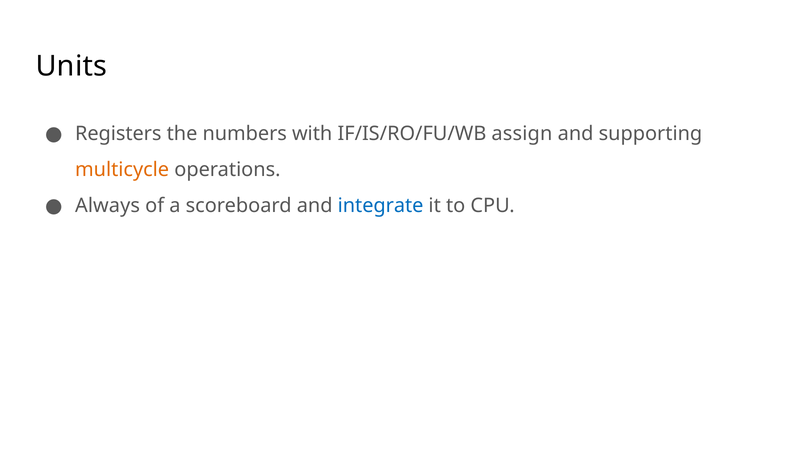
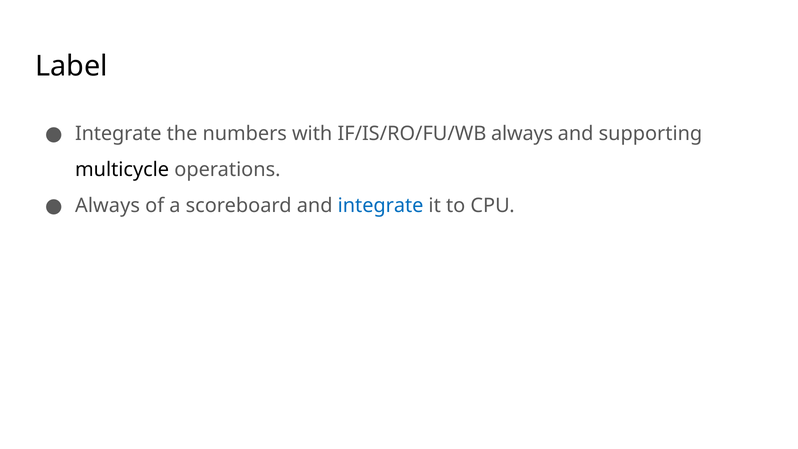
Units: Units -> Label
Registers at (118, 134): Registers -> Integrate
IF/IS/RO/FU/WB assign: assign -> always
multicycle colour: orange -> black
